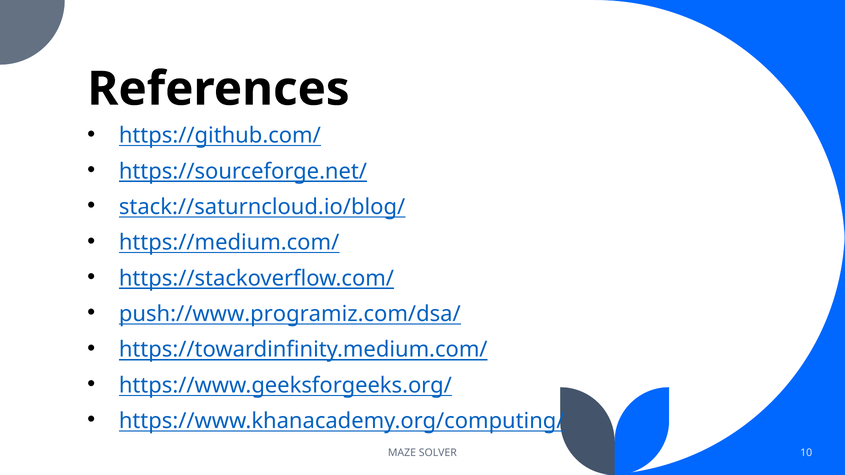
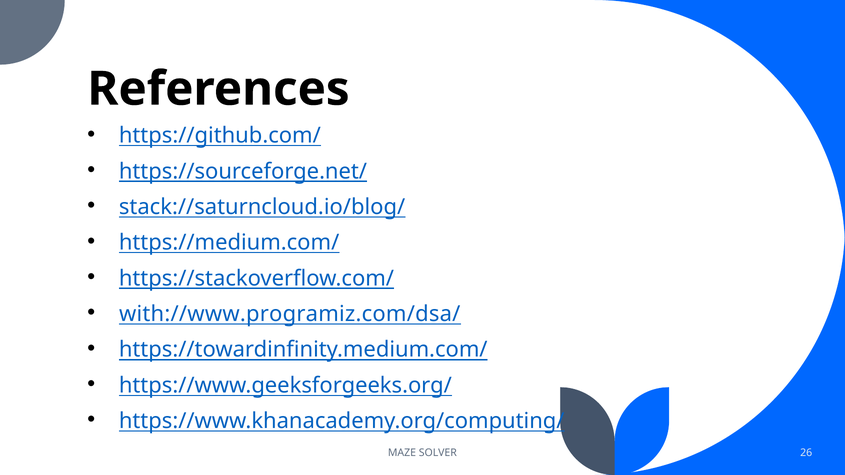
push://www.programiz.com/dsa/: push://www.programiz.com/dsa/ -> with://www.programiz.com/dsa/
10: 10 -> 26
